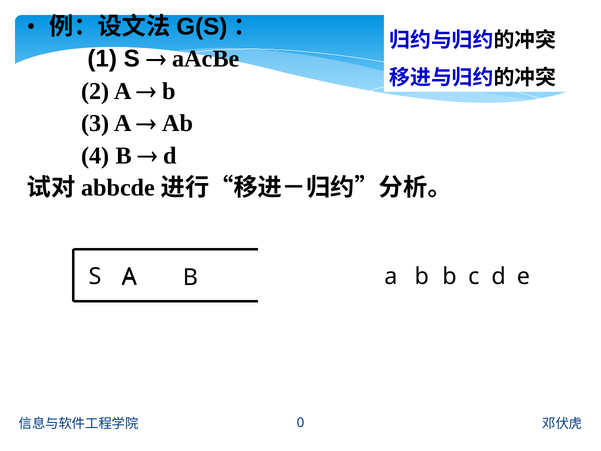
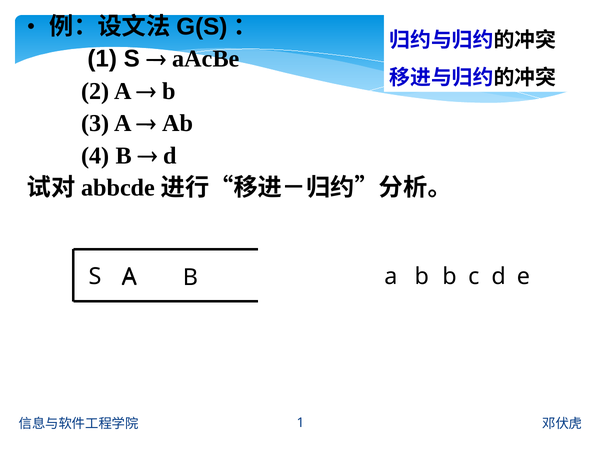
0 at (300, 423): 0 -> 1
